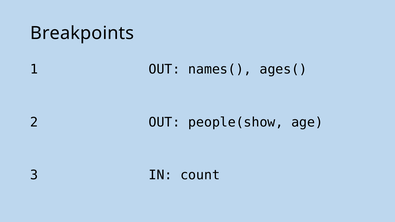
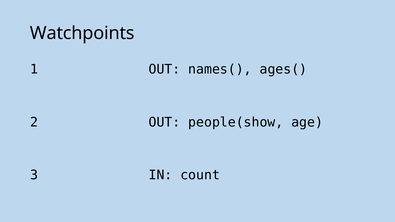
Breakpoints: Breakpoints -> Watchpoints
